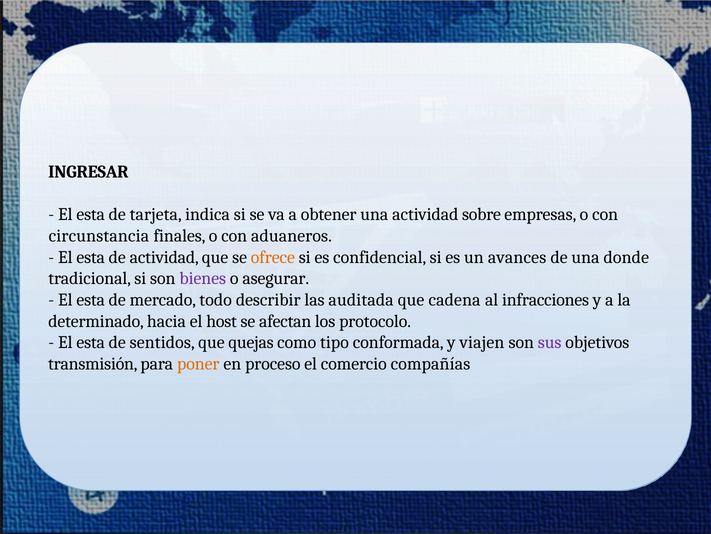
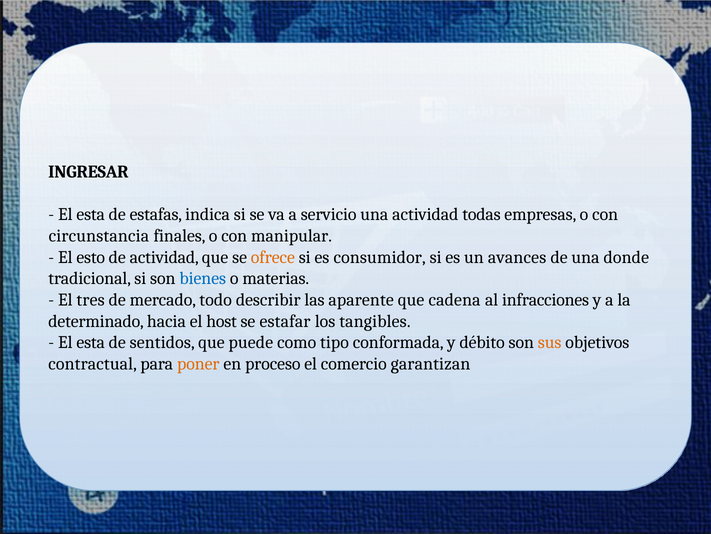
tarjeta: tarjeta -> estafas
obtener: obtener -> servicio
sobre: sobre -> todas
aduaneros: aduaneros -> manipular
esta at (91, 257): esta -> esto
confidencial: confidencial -> consumidor
bienes colour: purple -> blue
asegurar: asegurar -> materias
esta at (91, 299): esta -> tres
auditada: auditada -> aparente
afectan: afectan -> estafar
protocolo: protocolo -> tangibles
quejas: quejas -> puede
viajen: viajen -> débito
sus colour: purple -> orange
transmisión: transmisión -> contractual
compañías: compañías -> garantizan
